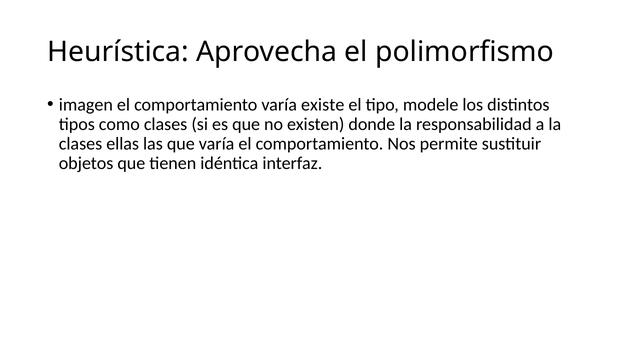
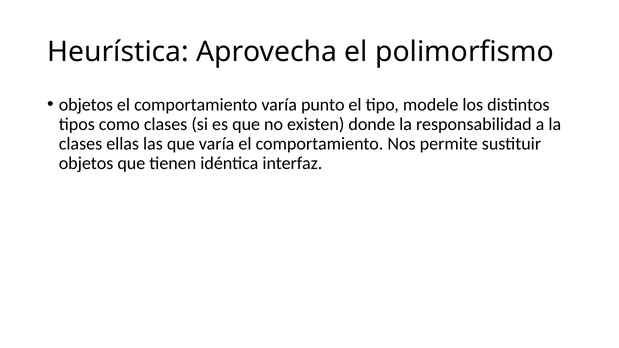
imagen at (86, 105): imagen -> objetos
existe: existe -> punto
